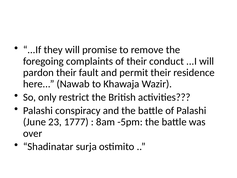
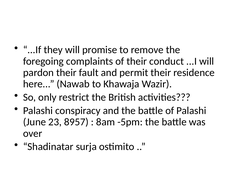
1777: 1777 -> 8957
